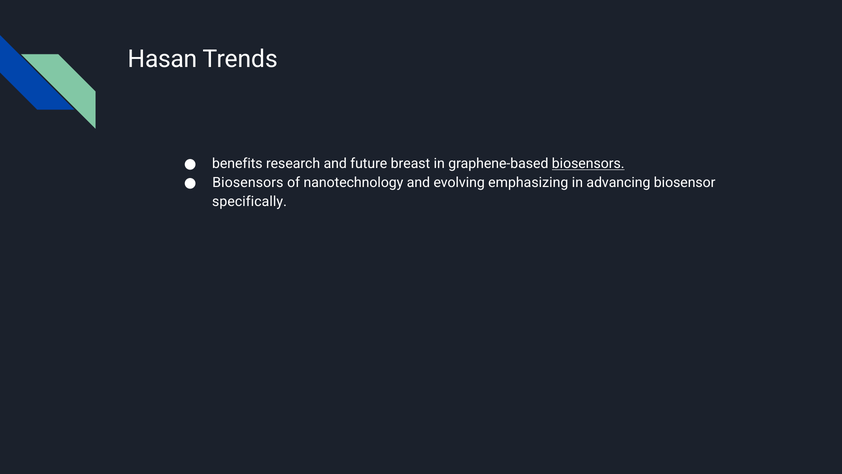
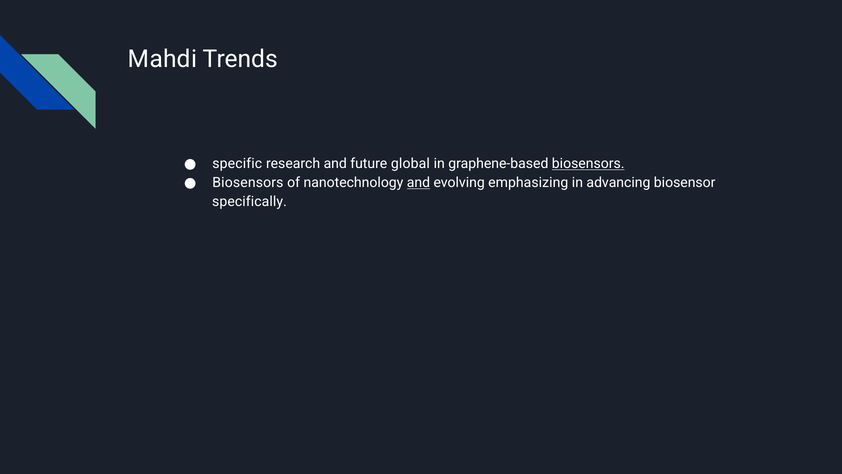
Hasan: Hasan -> Mahdi
benefits: benefits -> specific
breast: breast -> global
and at (418, 183) underline: none -> present
